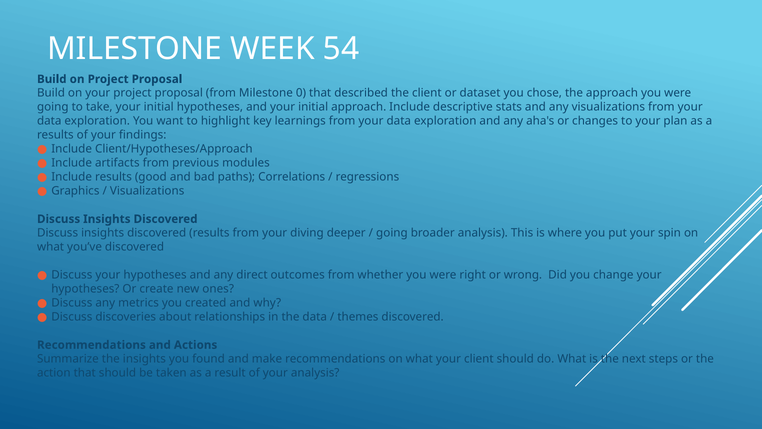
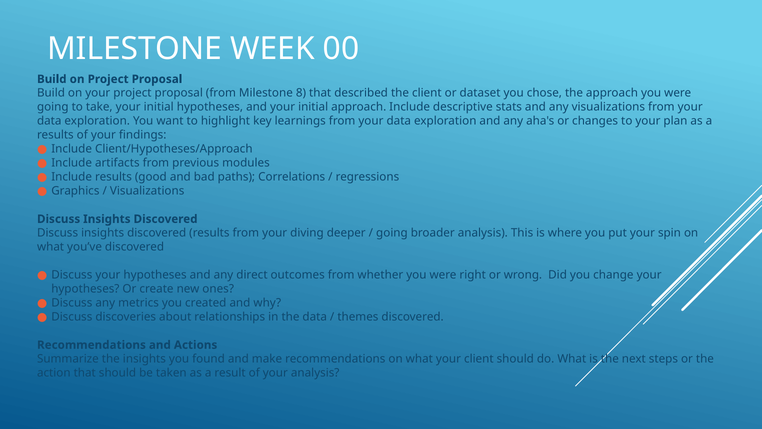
54: 54 -> 00
0: 0 -> 8
